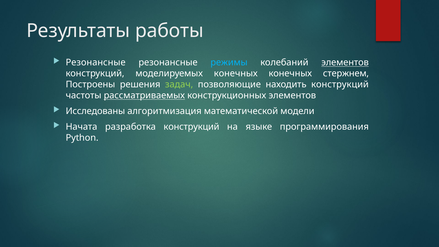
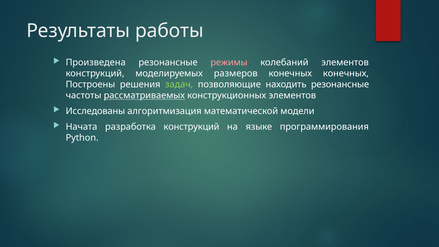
Резонансные at (96, 63): Резонансные -> Произведена
режимы colour: light blue -> pink
элементов at (345, 63) underline: present -> none
моделируемых конечных: конечных -> размеров
конечных стержнем: стержнем -> конечных
находить конструкций: конструкций -> резонансные
